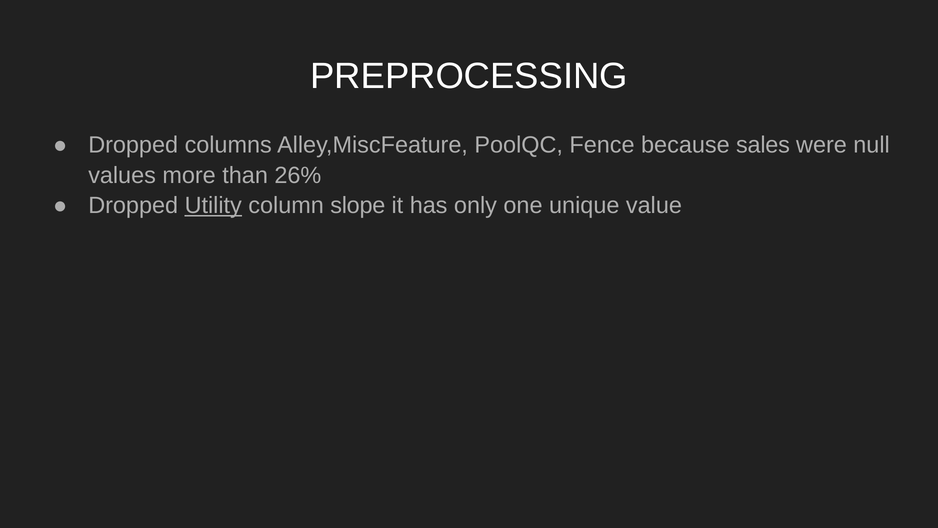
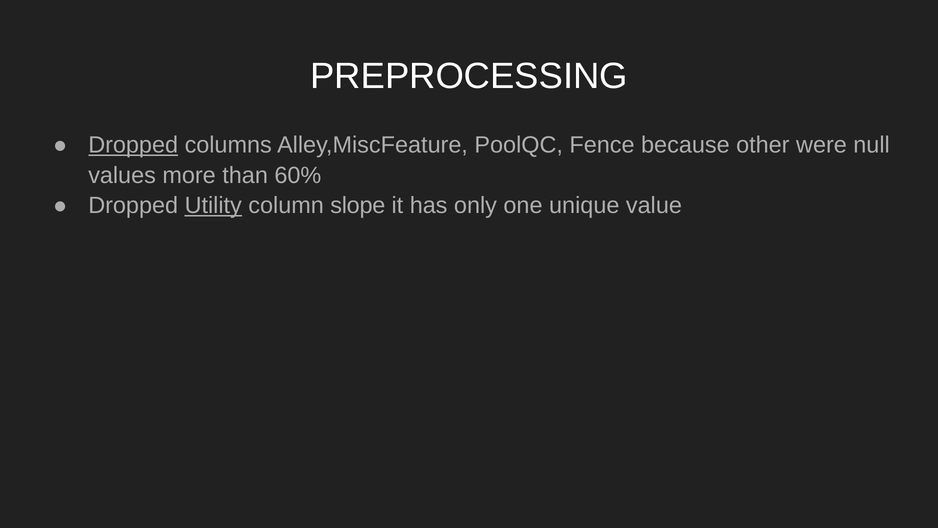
Dropped at (133, 145) underline: none -> present
sales: sales -> other
26%: 26% -> 60%
